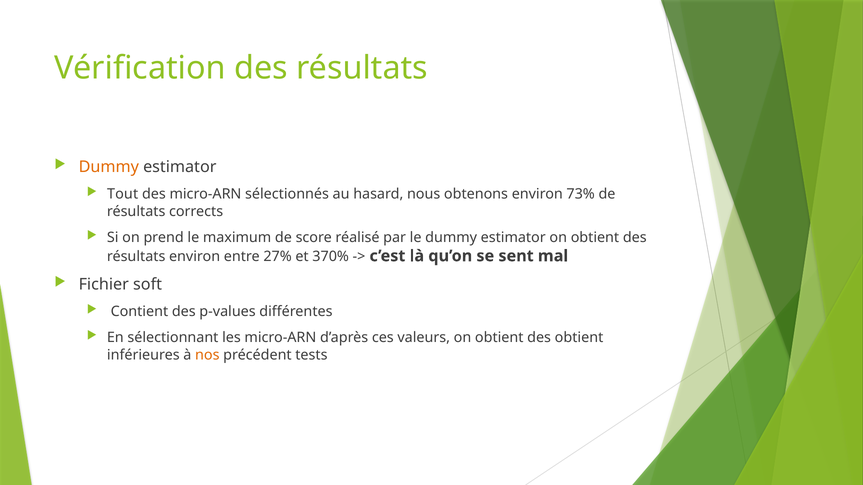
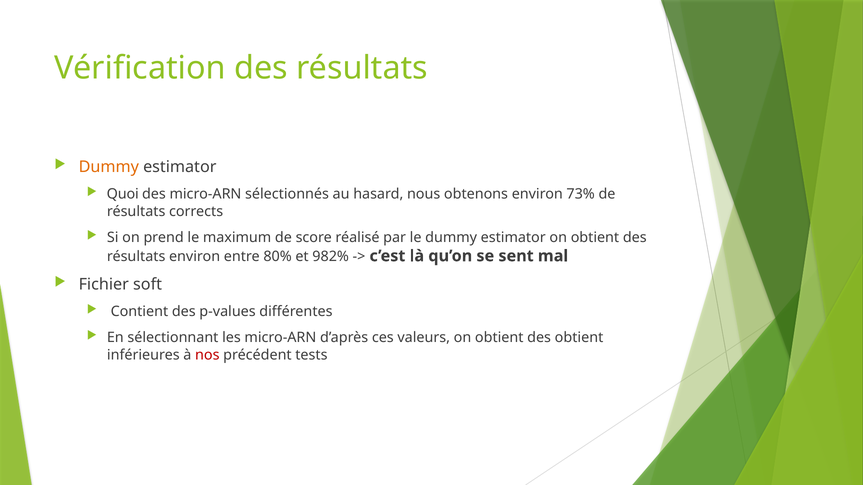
Tout: Tout -> Quoi
27%: 27% -> 80%
370%: 370% -> 982%
nos colour: orange -> red
